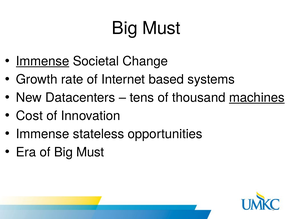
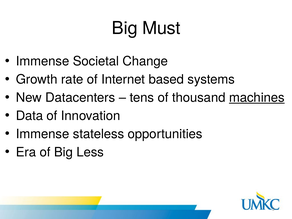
Immense at (43, 61) underline: present -> none
Cost: Cost -> Data
of Big Must: Must -> Less
